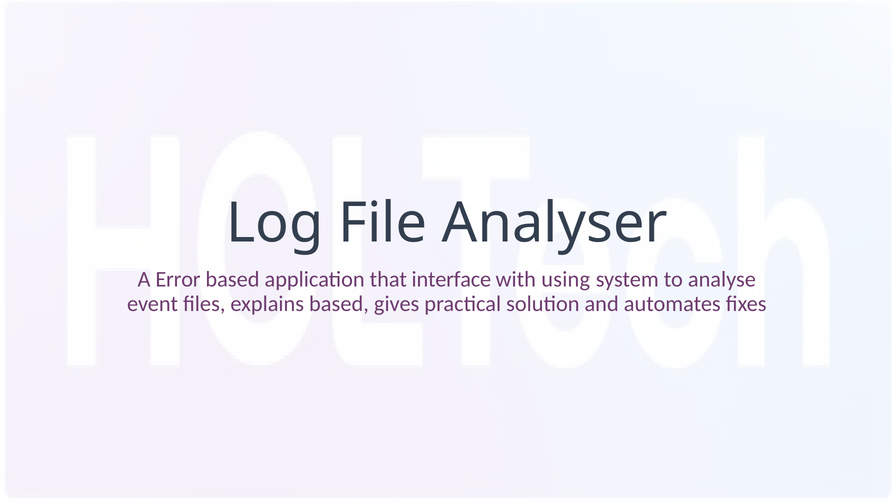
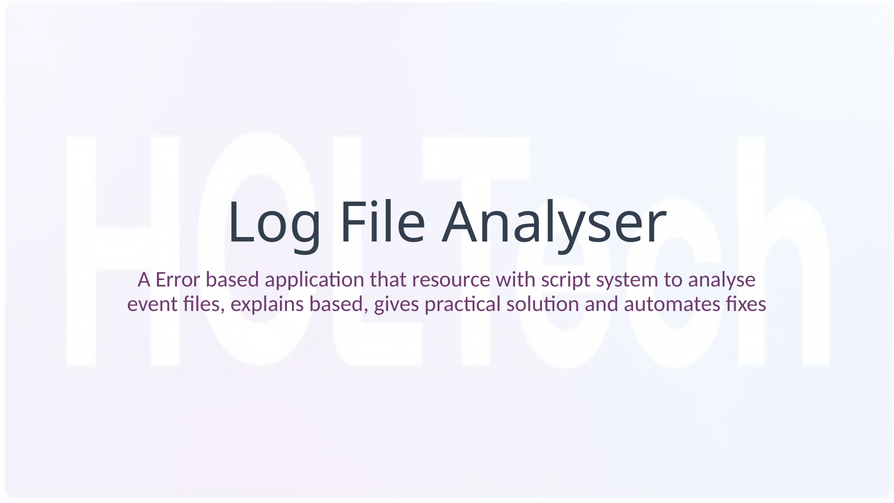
interface: interface -> resource
using: using -> script
